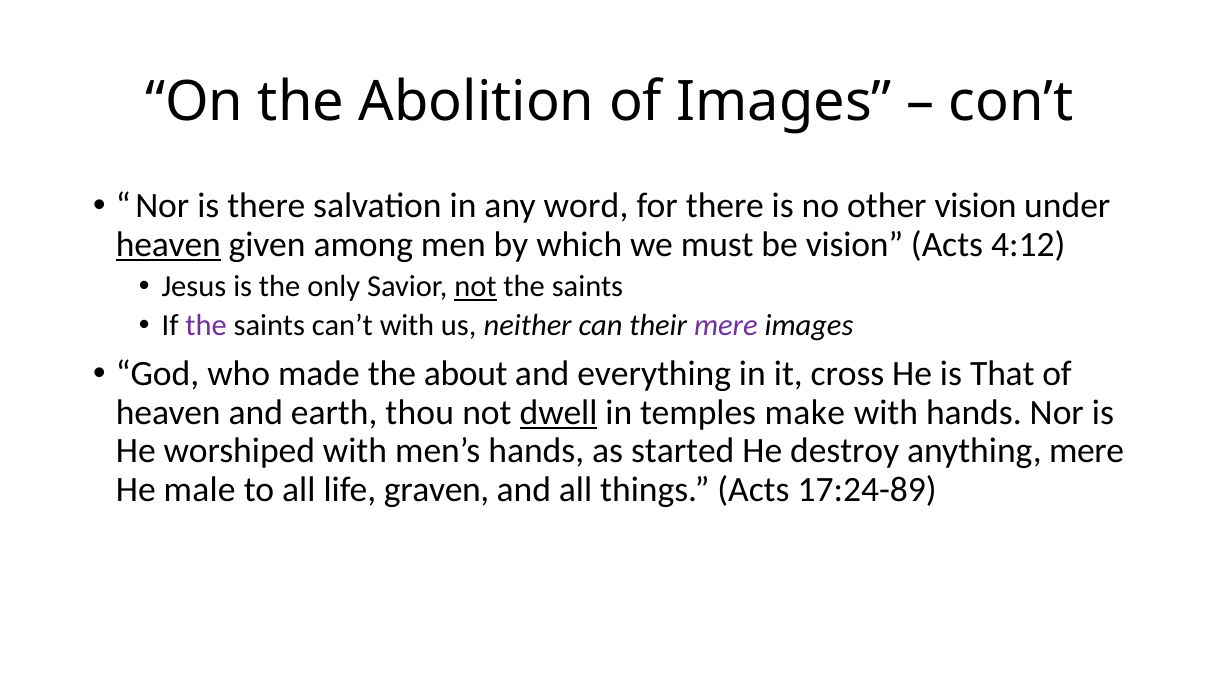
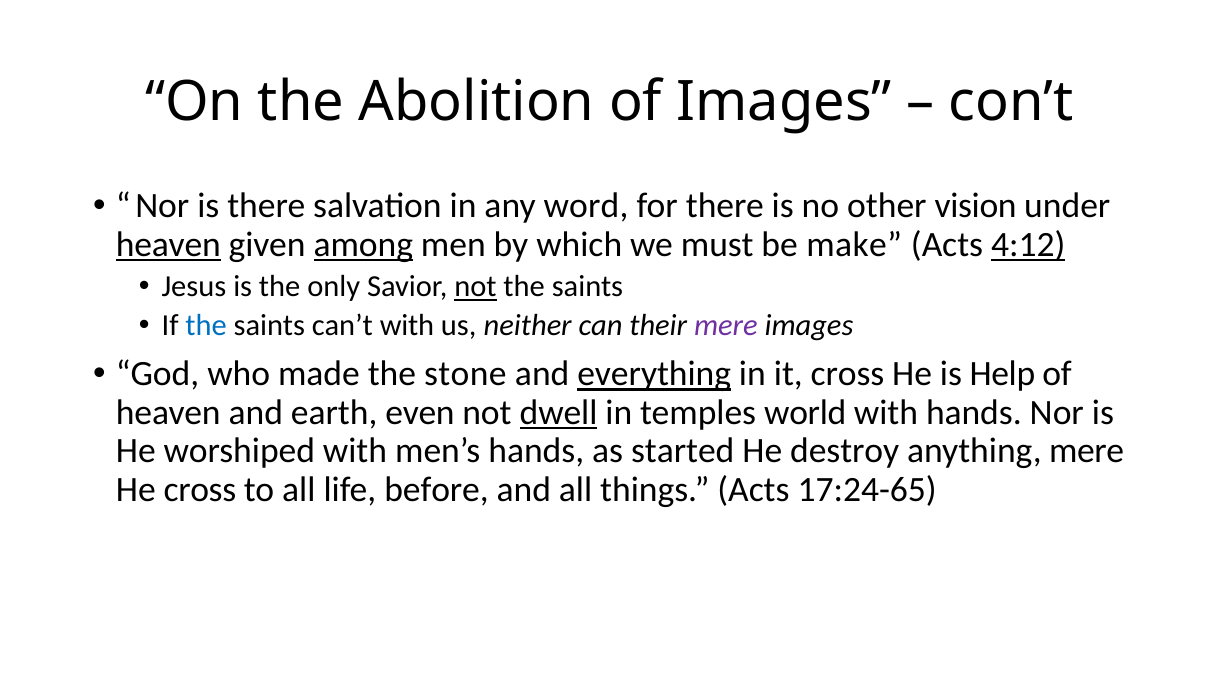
among underline: none -> present
be vision: vision -> make
4:12 underline: none -> present
the at (206, 326) colour: purple -> blue
about: about -> stone
everything underline: none -> present
That: That -> Help
thou: thou -> even
make: make -> world
He male: male -> cross
graven: graven -> before
17:24-89: 17:24-89 -> 17:24-65
